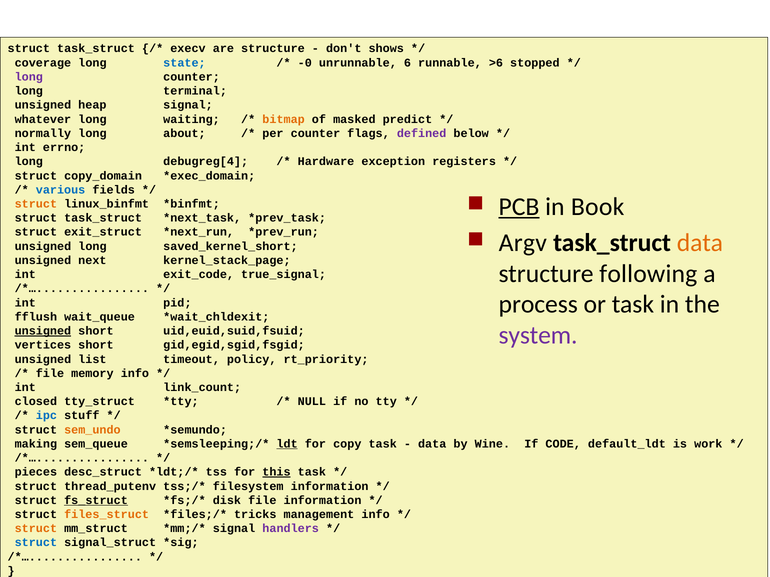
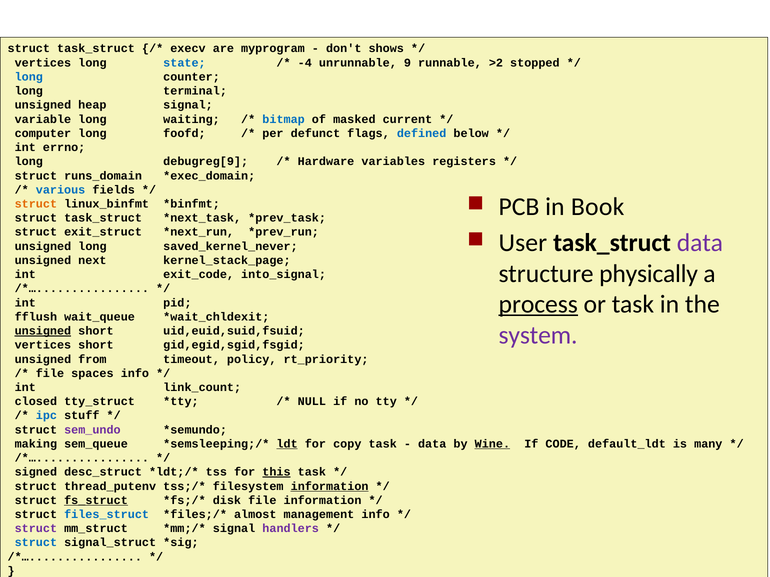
are structure: structure -> myprogram
coverage at (43, 63): coverage -> vertices
-0: -0 -> -4
6: 6 -> 9
>6: >6 -> >2
long at (29, 77) colour: purple -> blue
whatever: whatever -> variable
bitmap colour: orange -> blue
predict: predict -> current
normally: normally -> computer
about: about -> foofd
per counter: counter -> defunct
defined colour: purple -> blue
debugreg[4: debugreg[4 -> debugreg[9
exception: exception -> variables
copy_domain: copy_domain -> runs_domain
PCB underline: present -> none
Argv: Argv -> User
data at (700, 243) colour: orange -> purple
saved_kernel_short: saved_kernel_short -> saved_kernel_never
following: following -> physically
true_signal: true_signal -> into_signal
process underline: none -> present
list: list -> from
memory: memory -> spaces
sem_undo colour: orange -> purple
Wine underline: none -> present
work: work -> many
pieces: pieces -> signed
information at (330, 487) underline: none -> present
files_struct colour: orange -> blue
tricks: tricks -> almost
struct at (36, 529) colour: orange -> purple
